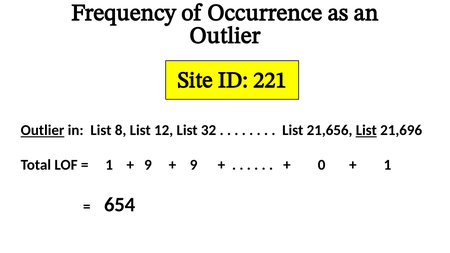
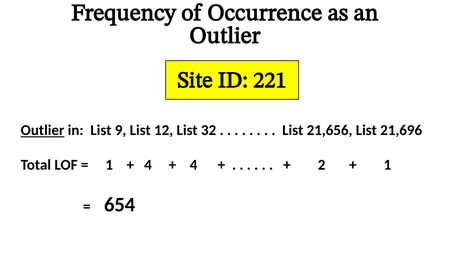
8: 8 -> 9
List at (366, 130) underline: present -> none
9 at (148, 165): 9 -> 4
9 at (194, 165): 9 -> 4
0: 0 -> 2
